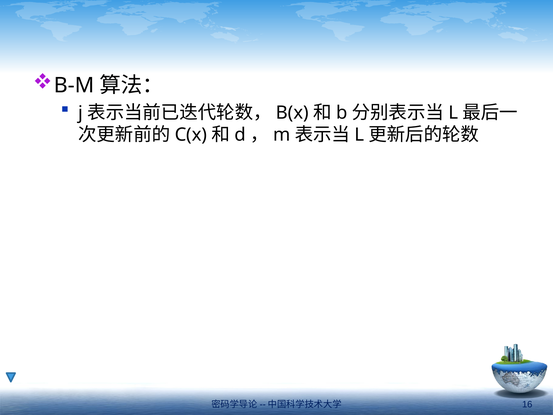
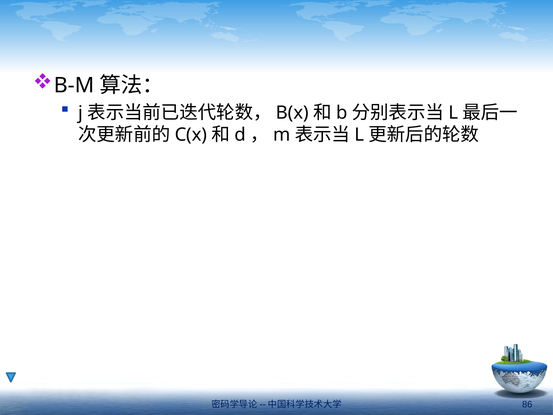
16: 16 -> 86
